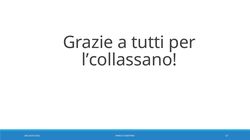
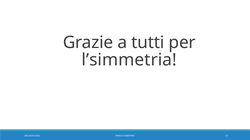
l’collassano: l’collassano -> l’simmetria
